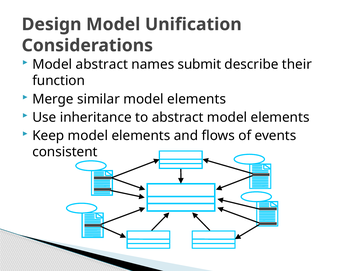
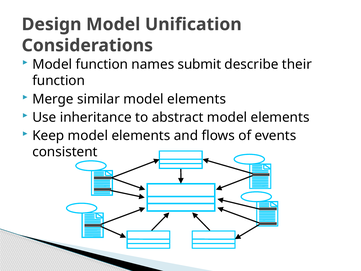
Model abstract: abstract -> function
